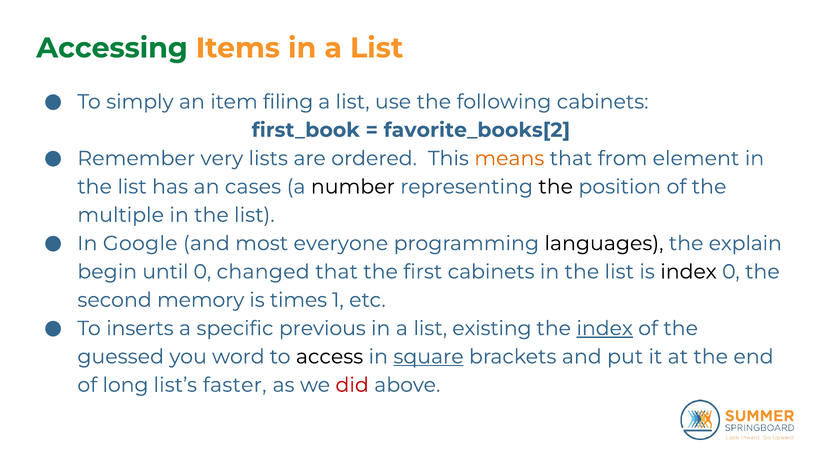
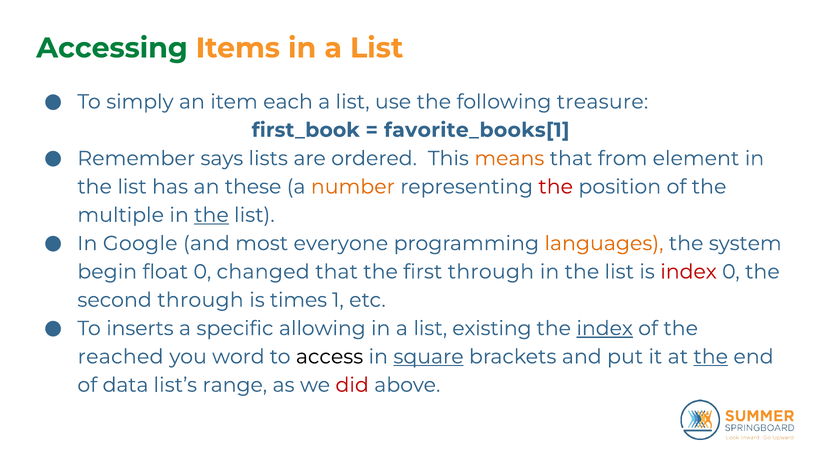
filing: filing -> each
following cabinets: cabinets -> treasure
favorite_books[2: favorite_books[2 -> favorite_books[1
very: very -> says
cases: cases -> these
number colour: black -> orange
the at (556, 187) colour: black -> red
the at (211, 215) underline: none -> present
languages colour: black -> orange
explain: explain -> system
until: until -> float
first cabinets: cabinets -> through
index at (689, 272) colour: black -> red
second memory: memory -> through
previous: previous -> allowing
guessed: guessed -> reached
the at (711, 357) underline: none -> present
long: long -> data
faster: faster -> range
